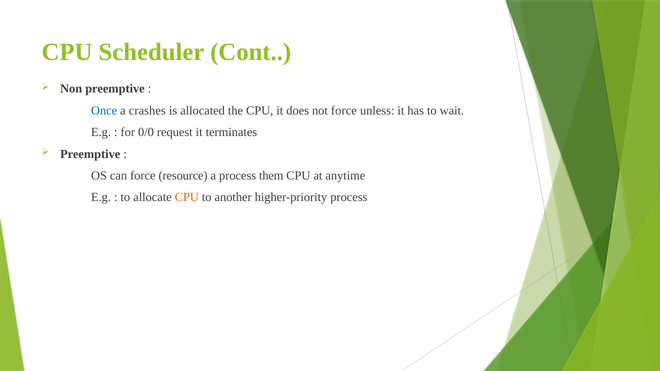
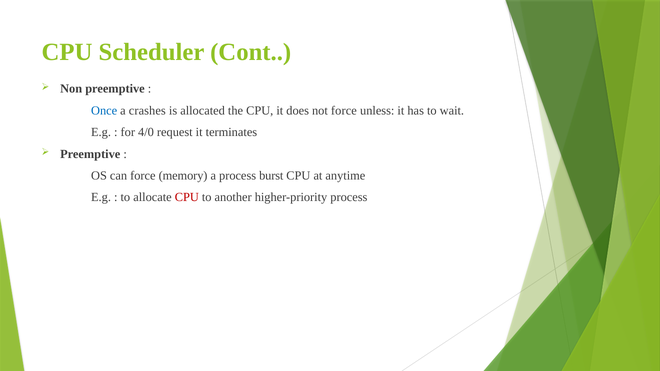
0/0: 0/0 -> 4/0
resource: resource -> memory
them: them -> burst
CPU at (187, 197) colour: orange -> red
